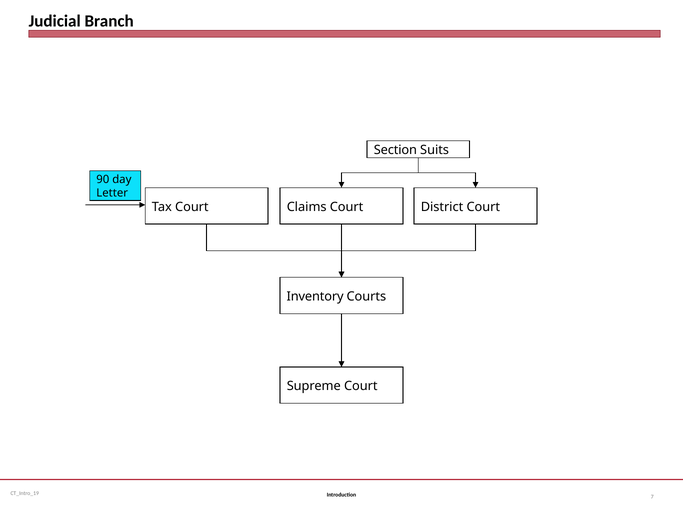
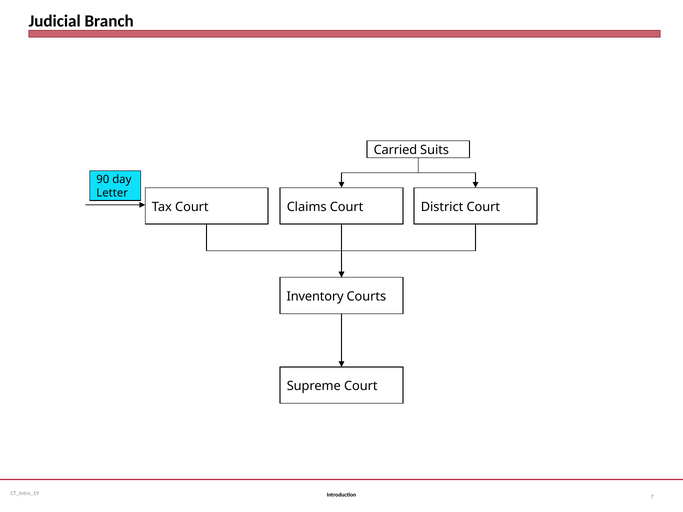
Section: Section -> Carried
